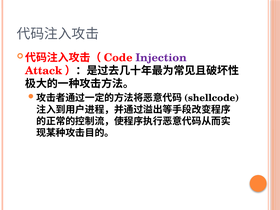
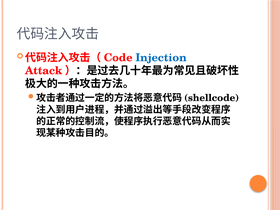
Injection colour: purple -> blue
